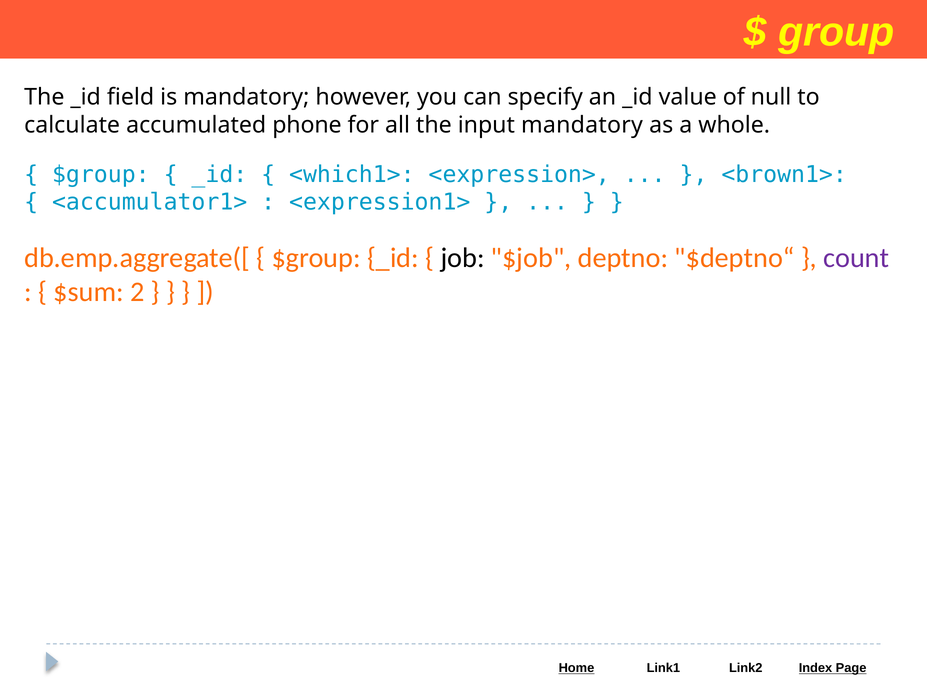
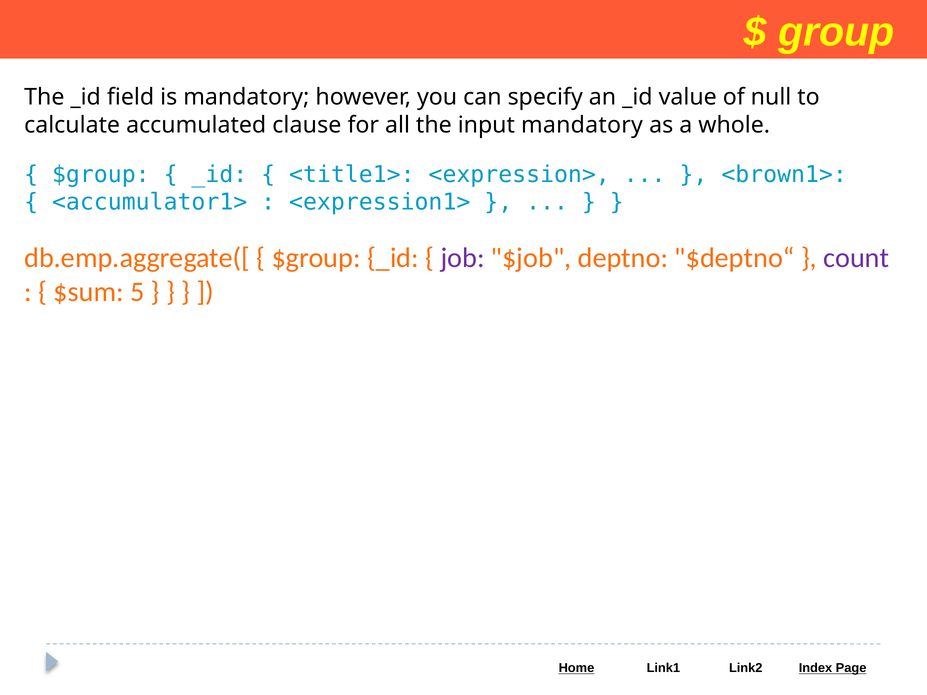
phone: phone -> clause
<which1>: <which1> -> <title1>
job colour: black -> purple
2: 2 -> 5
